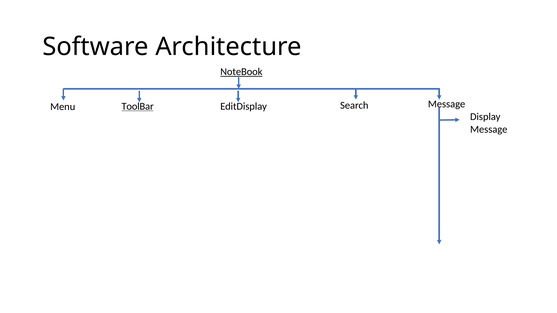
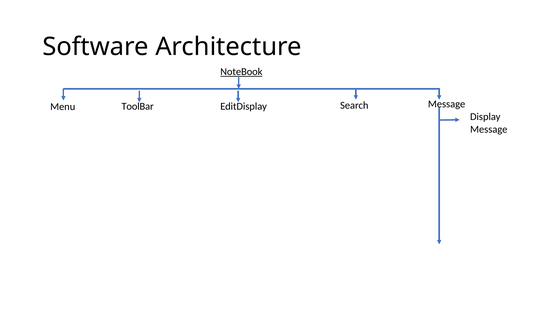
ToolBar underline: present -> none
